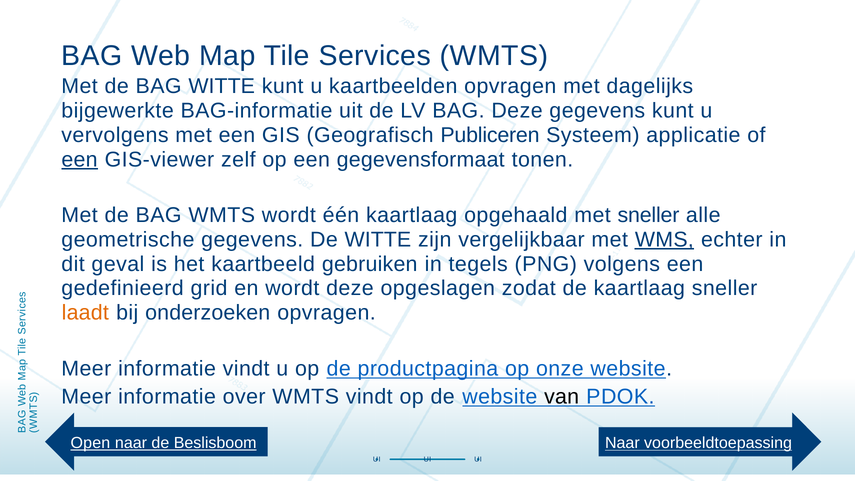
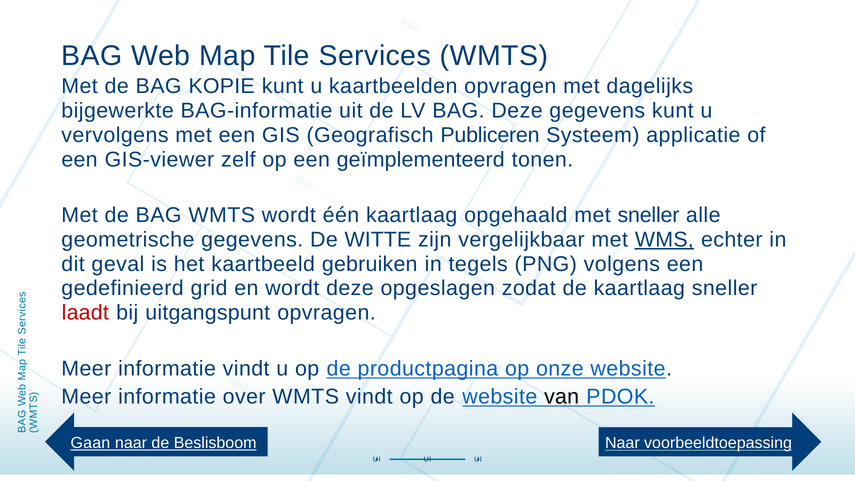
BAG WITTE: WITTE -> KOPIE
een at (79, 159) underline: present -> none
gegevensformaat: gegevensformaat -> geïmplementeerd
laadt colour: orange -> red
onderzoeken: onderzoeken -> uitgangspunt
Open: Open -> Gaan
